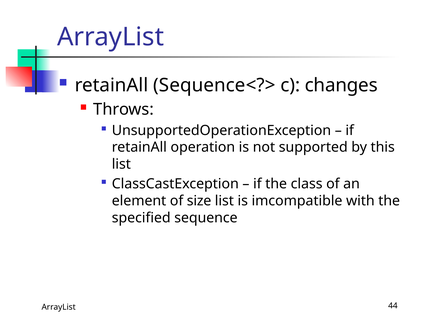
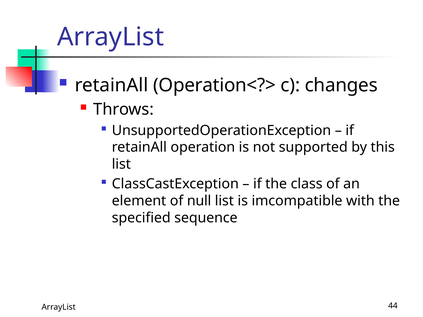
Sequence<?>: Sequence<?> -> Operation<?>
size: size -> null
